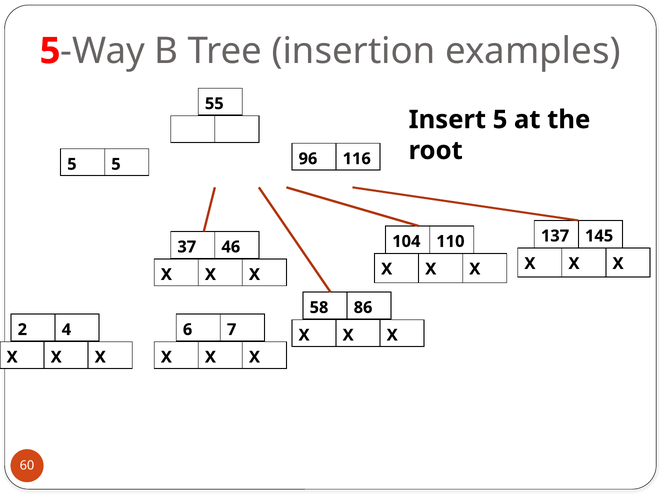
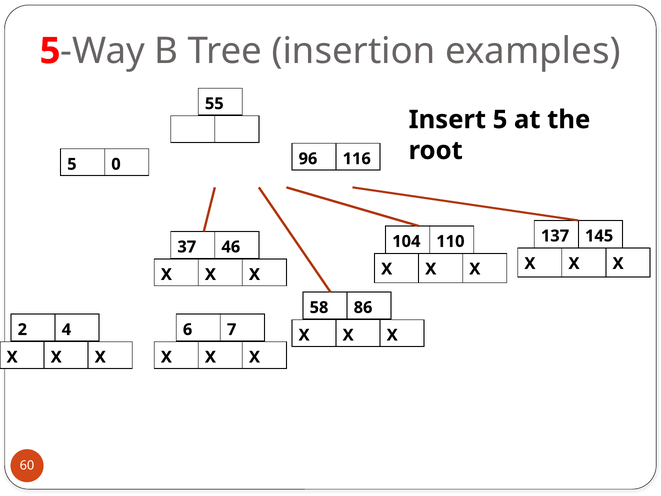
5 5: 5 -> 0
